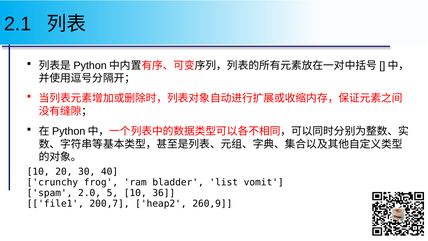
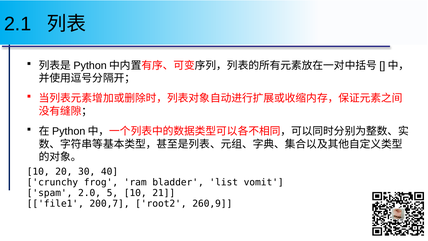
36: 36 -> 21
heap2: heap2 -> root2
